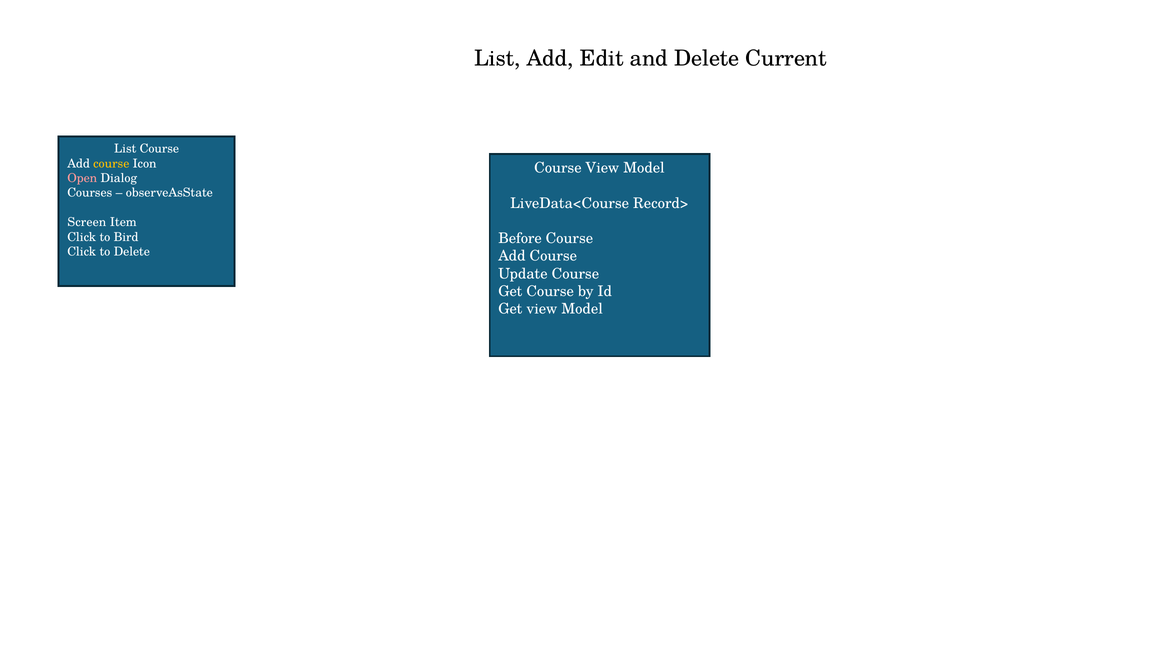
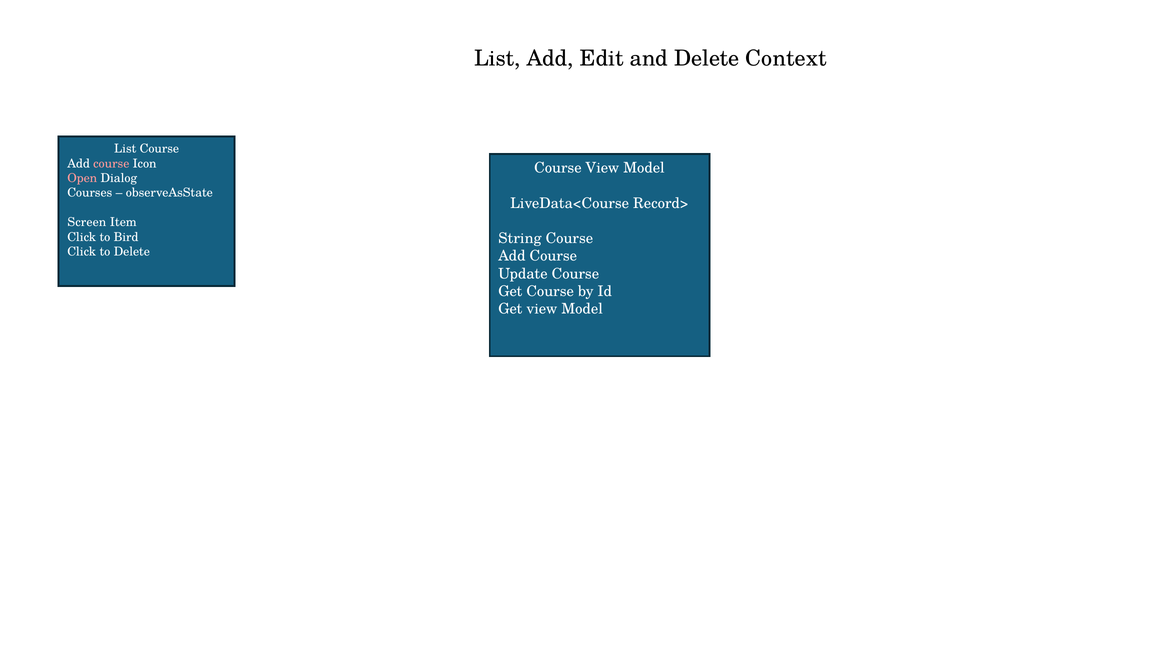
Current: Current -> Context
course at (111, 164) colour: yellow -> pink
Before: Before -> String
